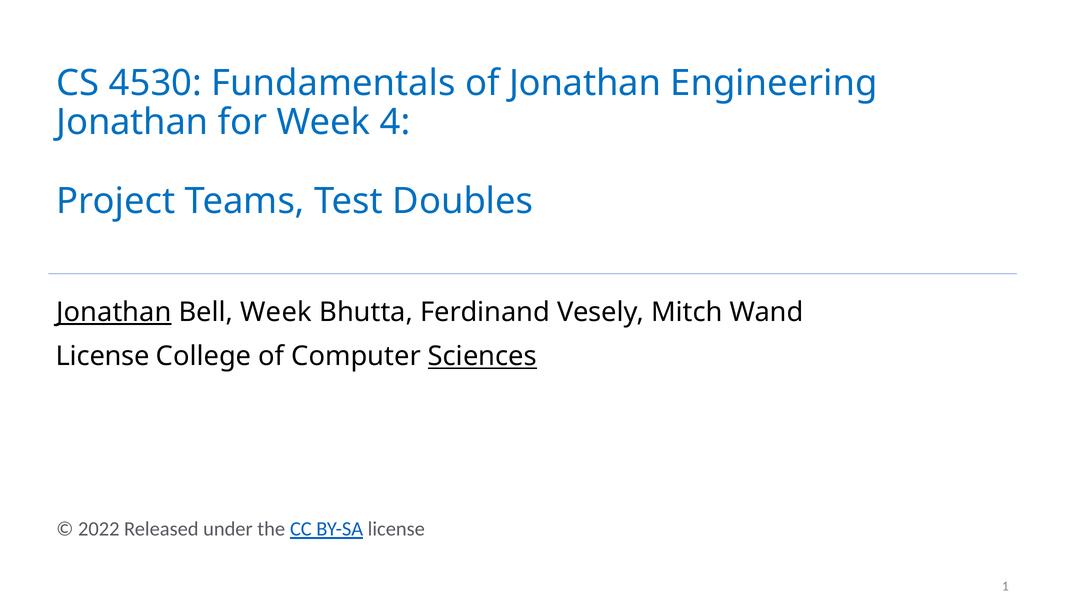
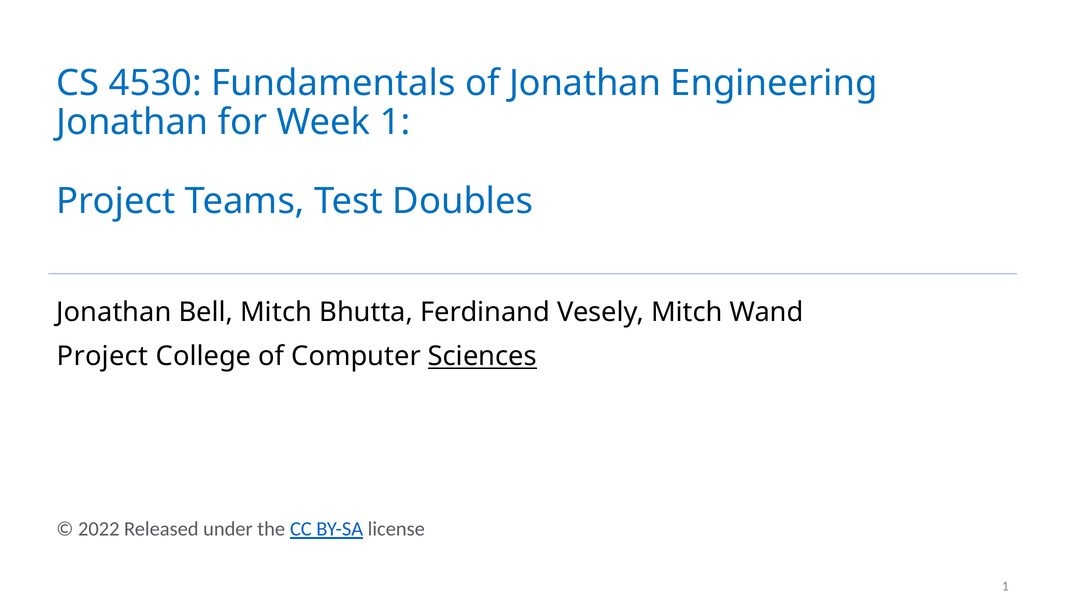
Week 4: 4 -> 1
Jonathan at (114, 312) underline: present -> none
Bell Week: Week -> Mitch
License at (103, 357): License -> Project
